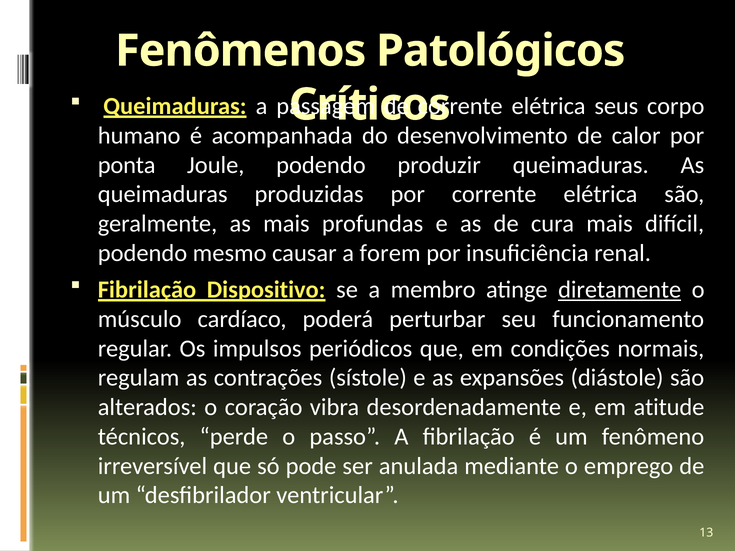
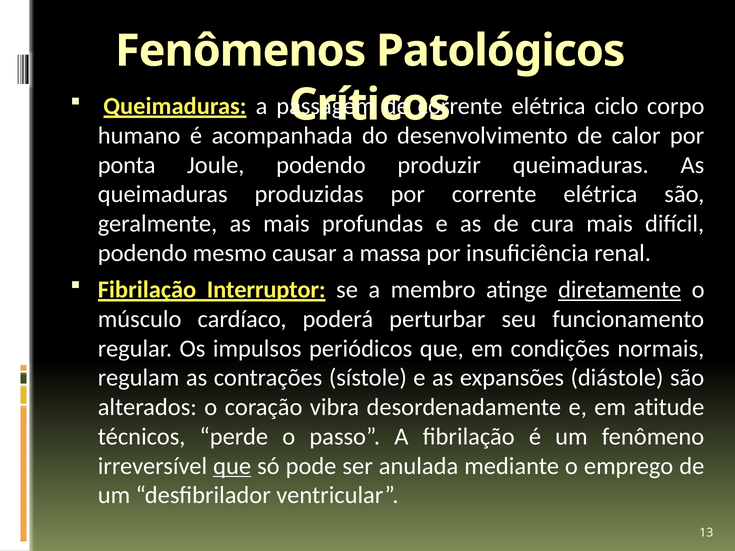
seus: seus -> ciclo
forem: forem -> massa
Dispositivo: Dispositivo -> Interruptor
que at (232, 466) underline: none -> present
